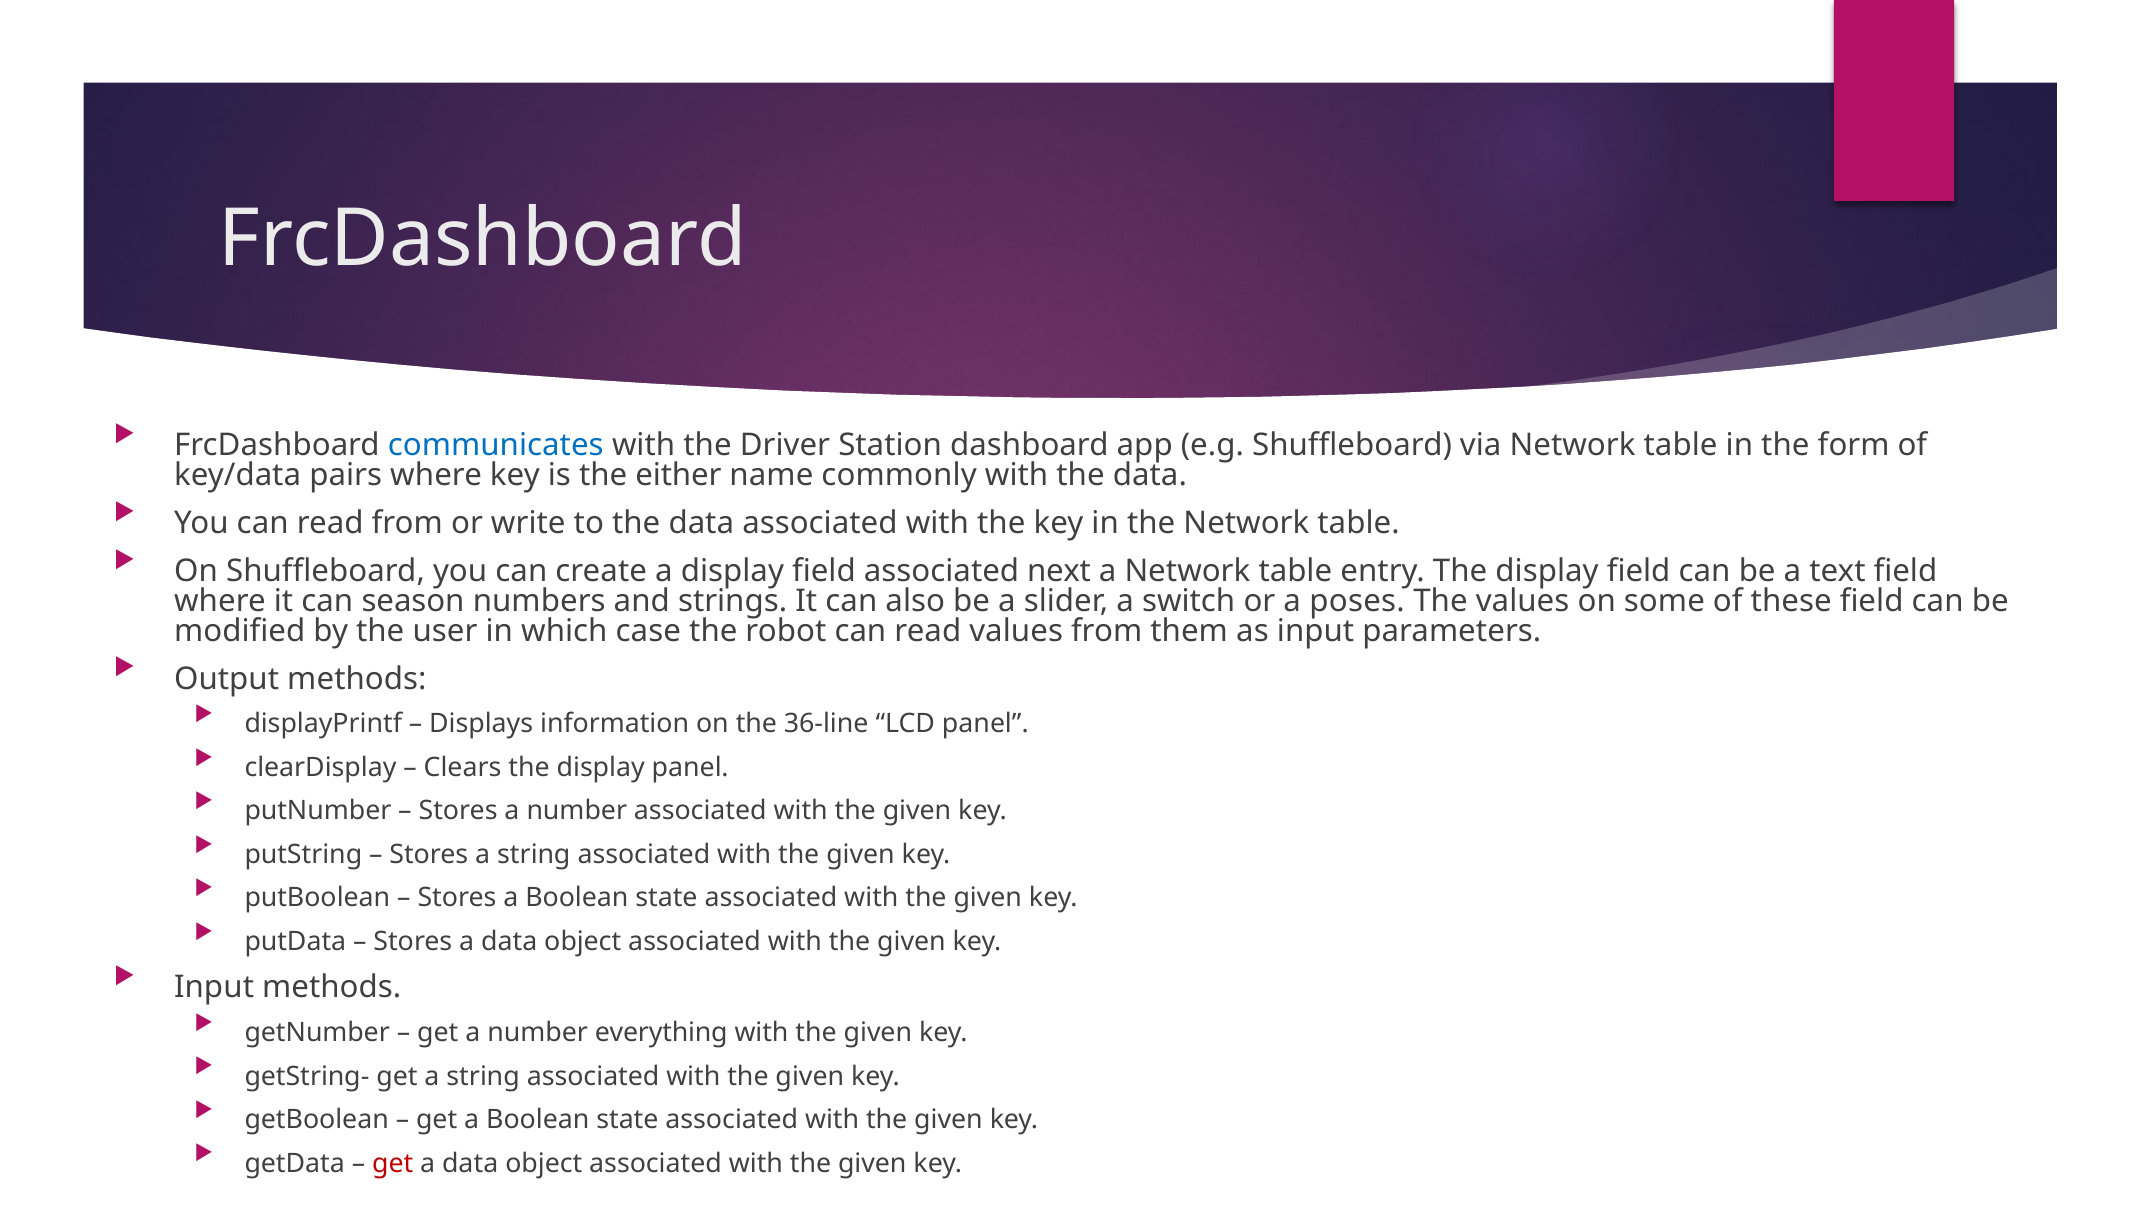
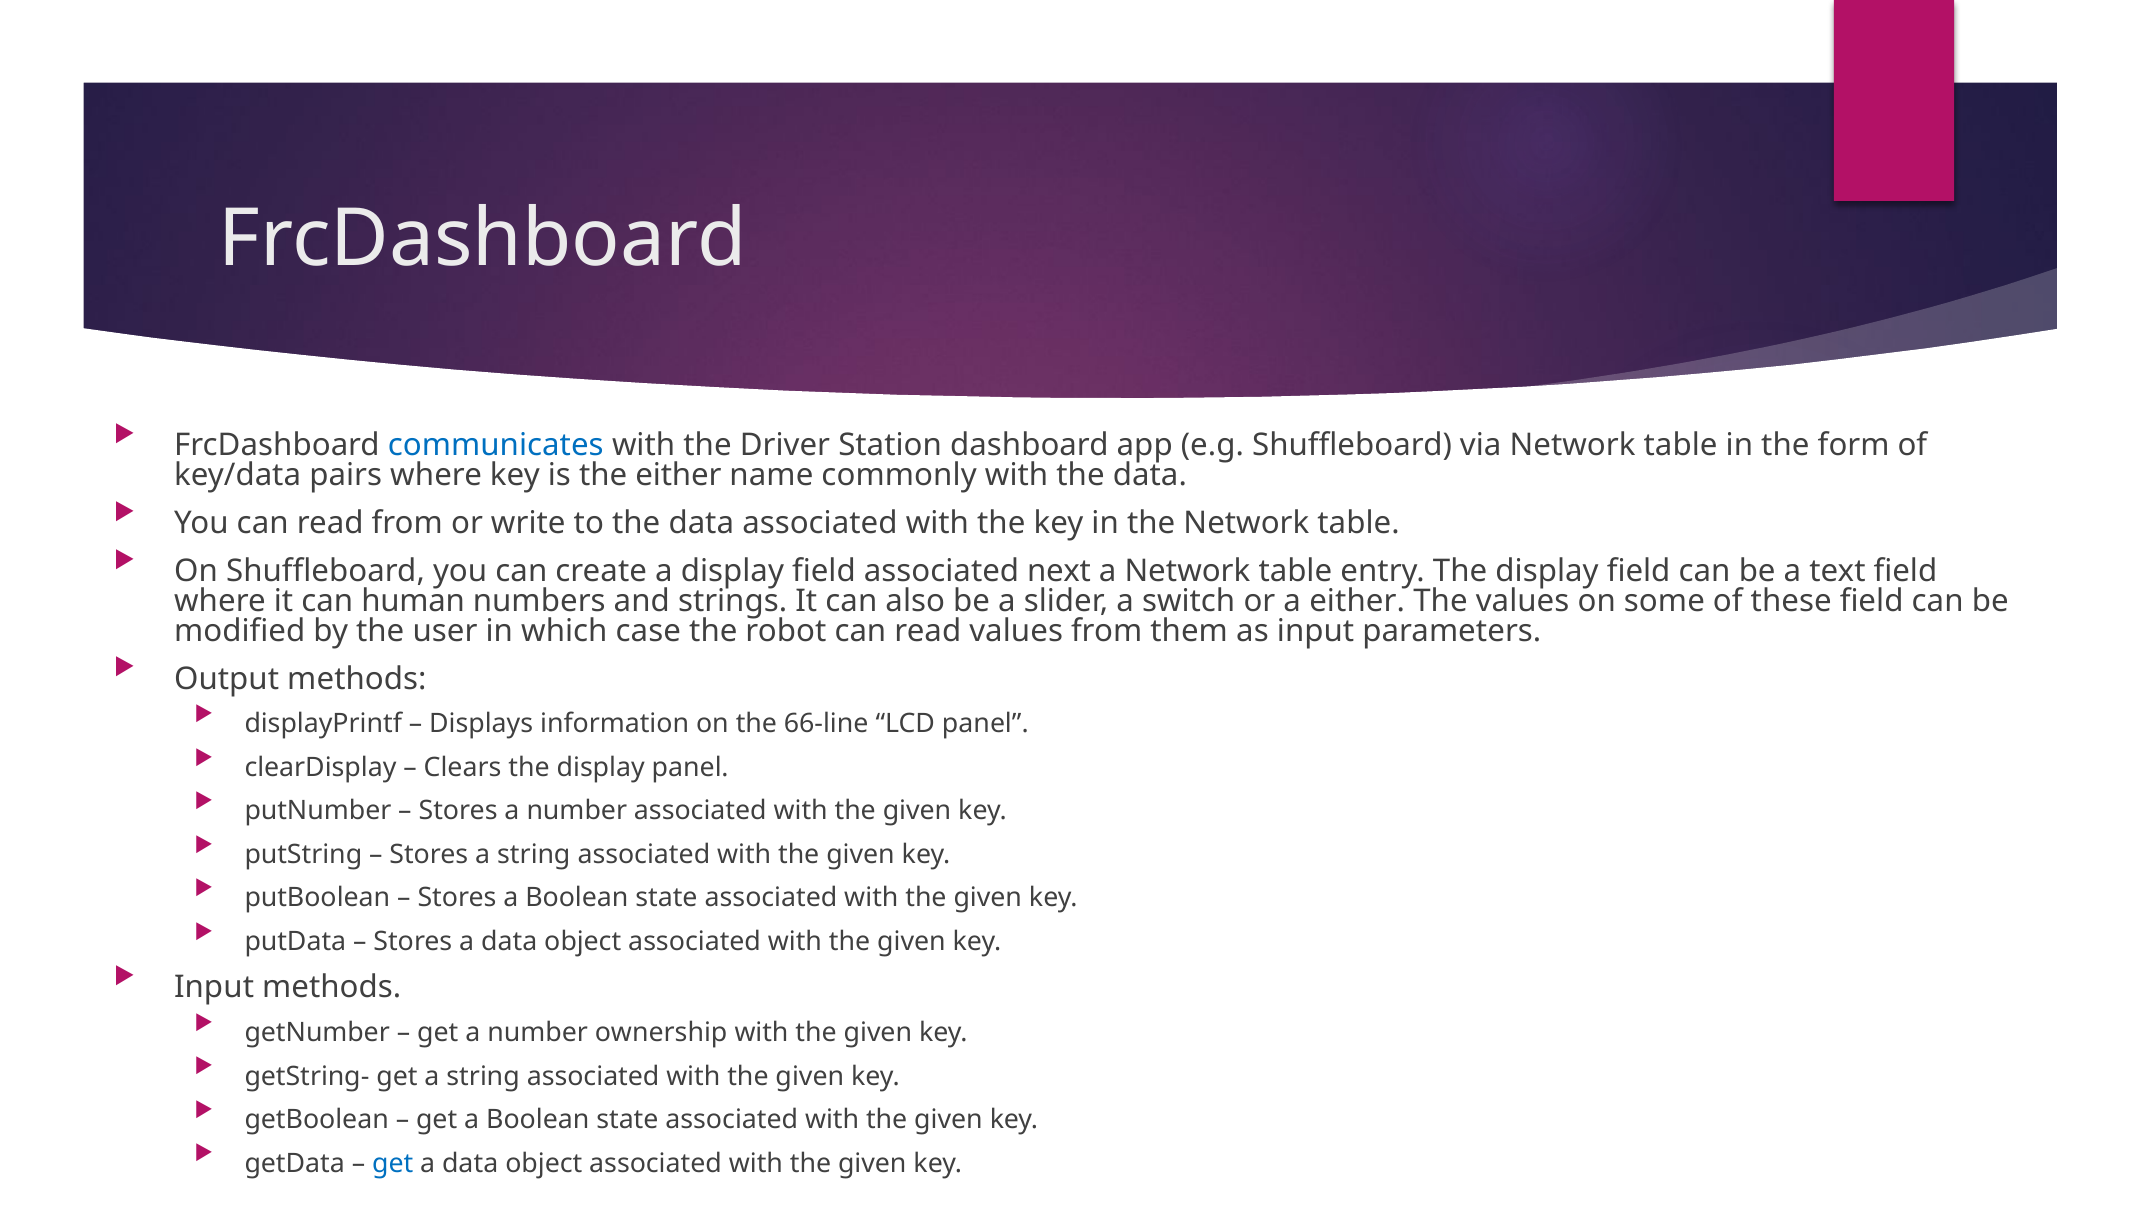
season: season -> human
a poses: poses -> either
36-line: 36-line -> 66-line
everything: everything -> ownership
get at (393, 1163) colour: red -> blue
